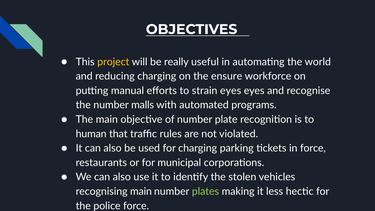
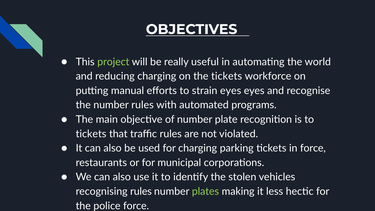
project colour: yellow -> light green
the ensure: ensure -> tickets
number malls: malls -> rules
human at (91, 134): human -> tickets
recognising main: main -> rules
